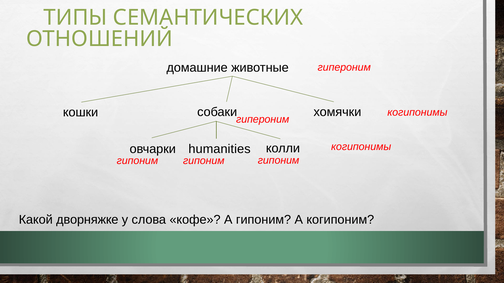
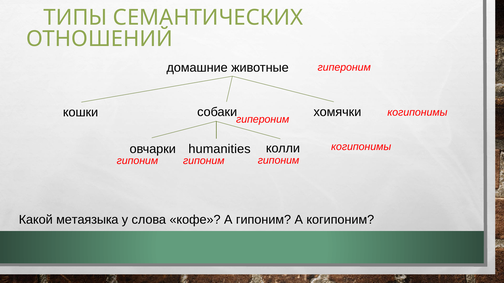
дворняжке: дворняжке -> метаязыка
